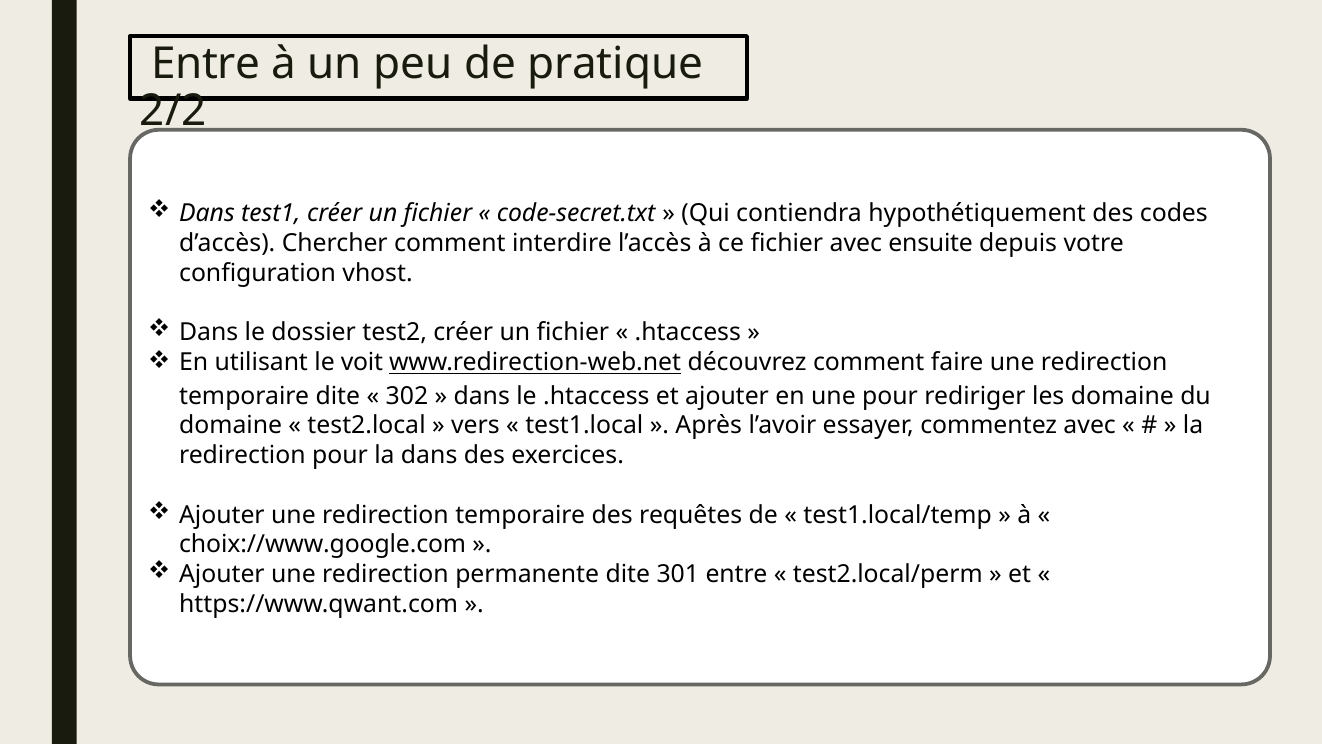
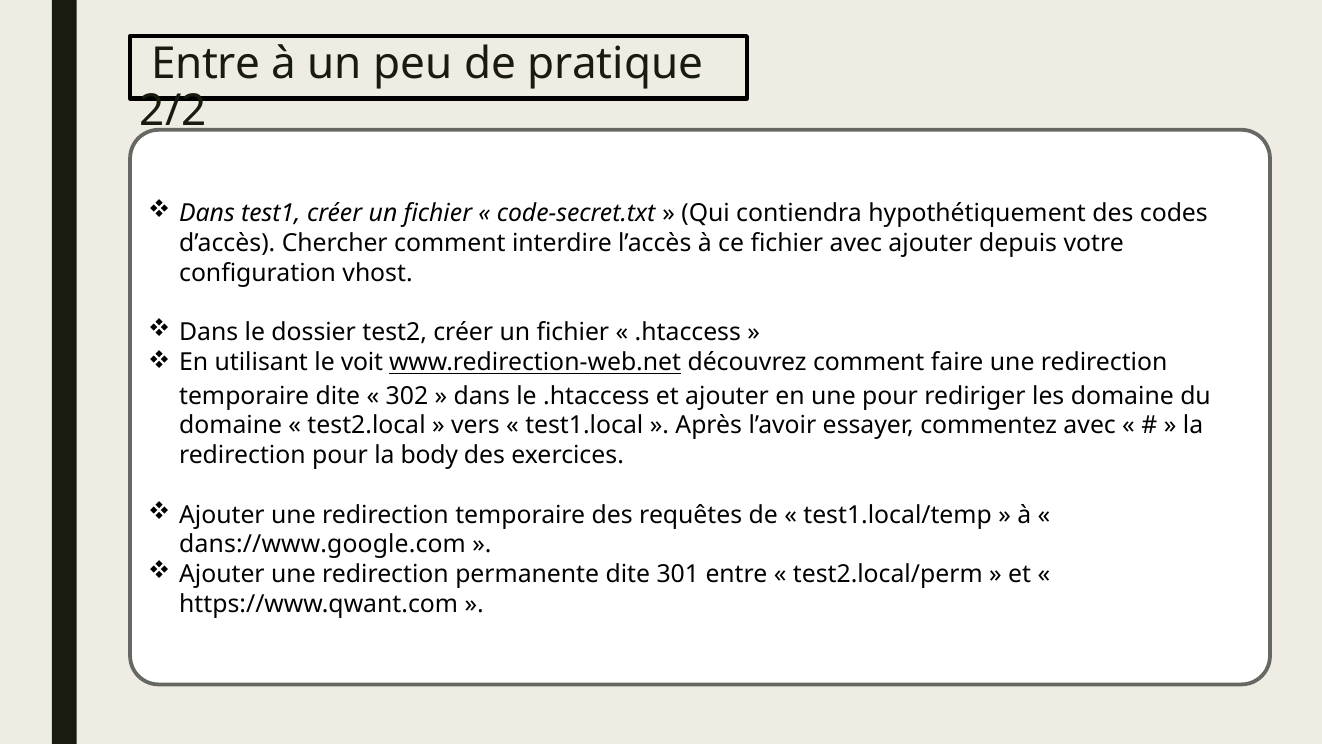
avec ensuite: ensuite -> ajouter
la dans: dans -> body
choix://www.google.com: choix://www.google.com -> dans://www.google.com
